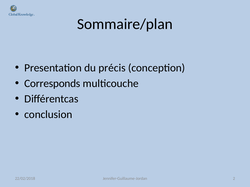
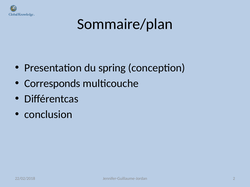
précis: précis -> spring
